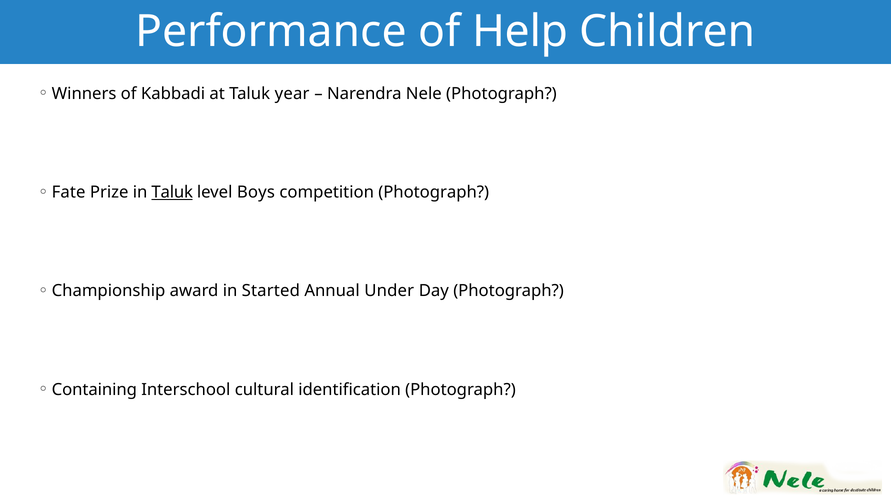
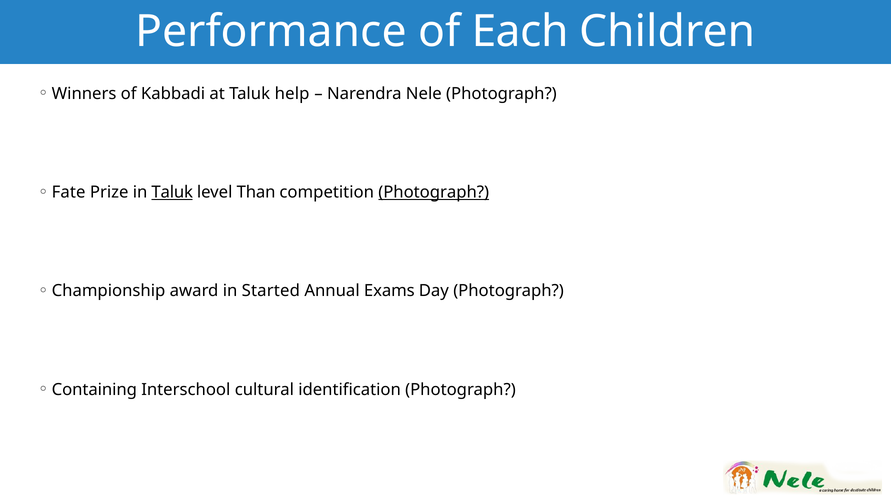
Help: Help -> Each
year: year -> help
Boys: Boys -> Than
Photograph at (434, 192) underline: none -> present
Under: Under -> Exams
